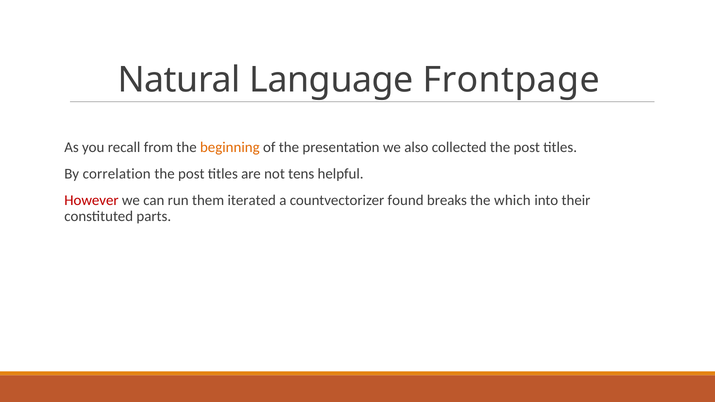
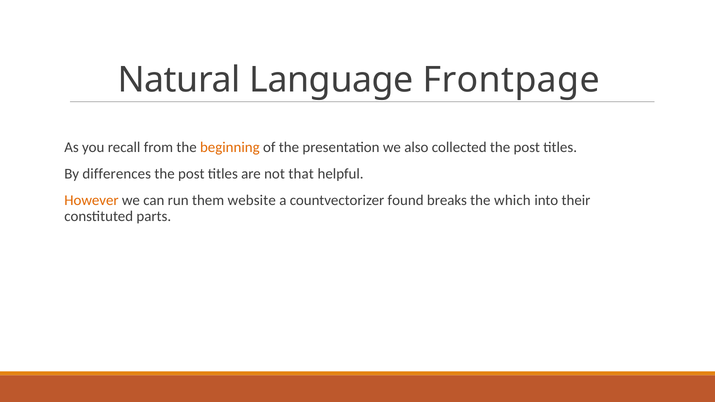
correlation: correlation -> differences
tens: tens -> that
However colour: red -> orange
iterated: iterated -> website
